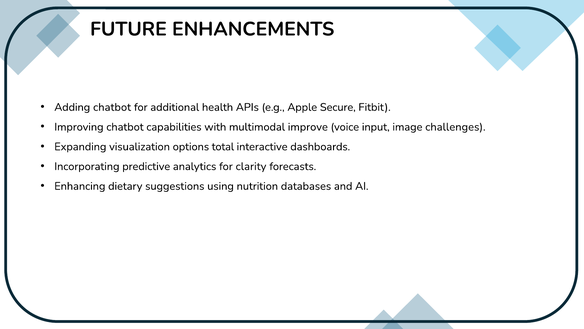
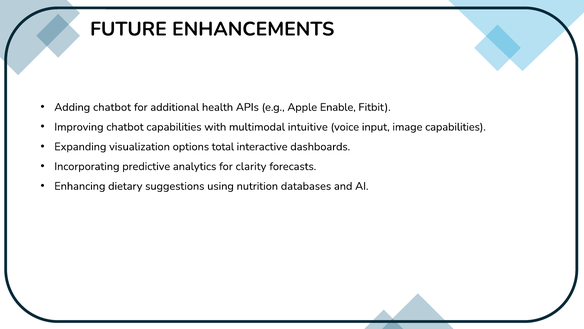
Secure: Secure -> Enable
improve: improve -> intuitive
image challenges: challenges -> capabilities
